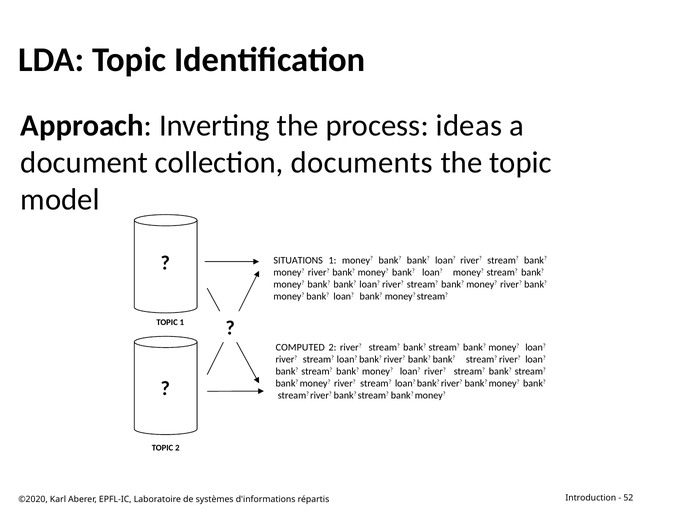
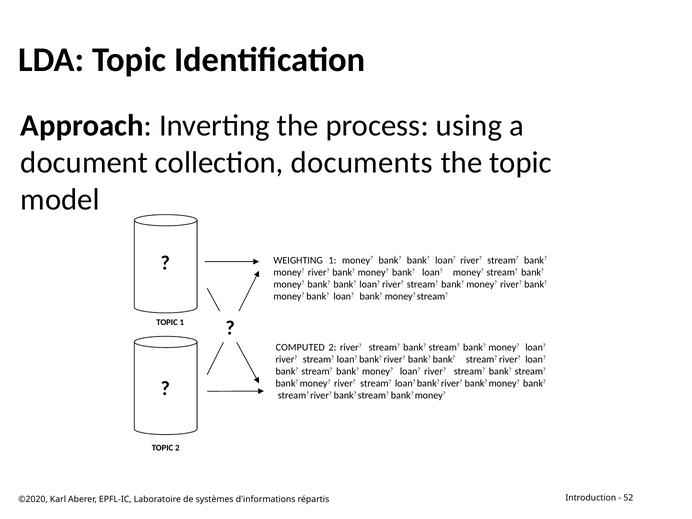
ideas: ideas -> using
SITUATIONS: SITUATIONS -> WEIGHTING
